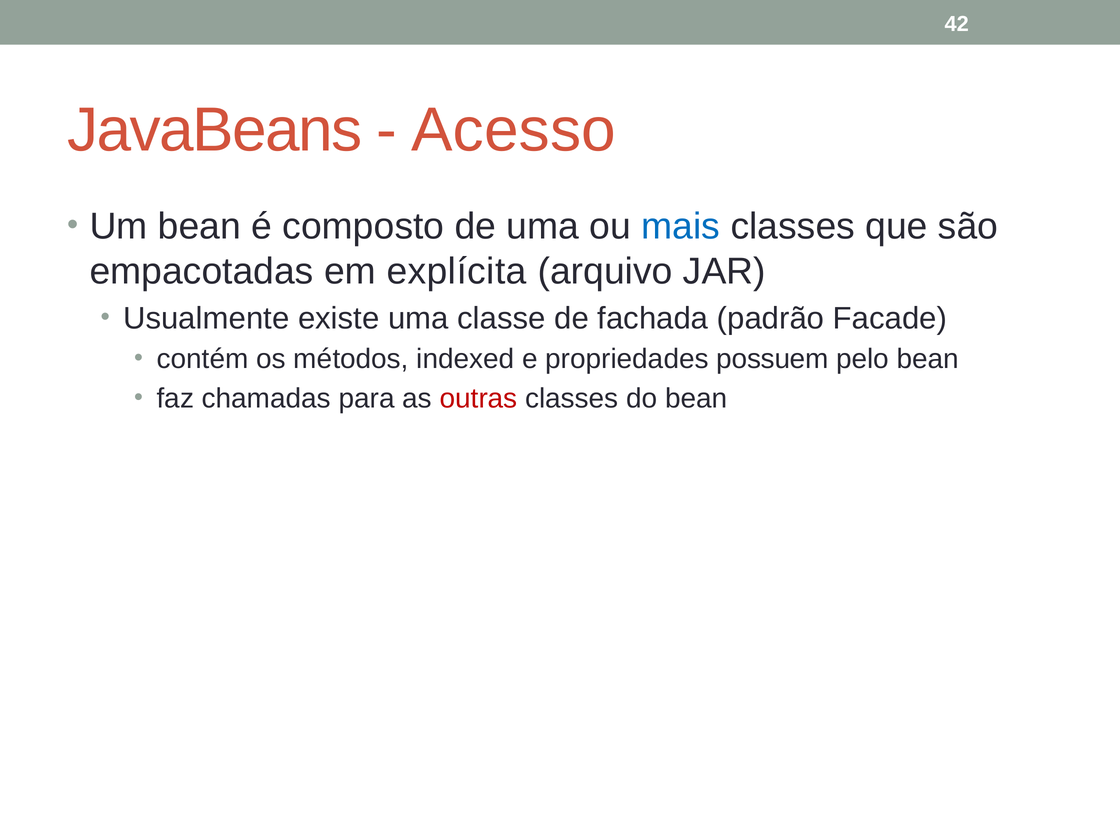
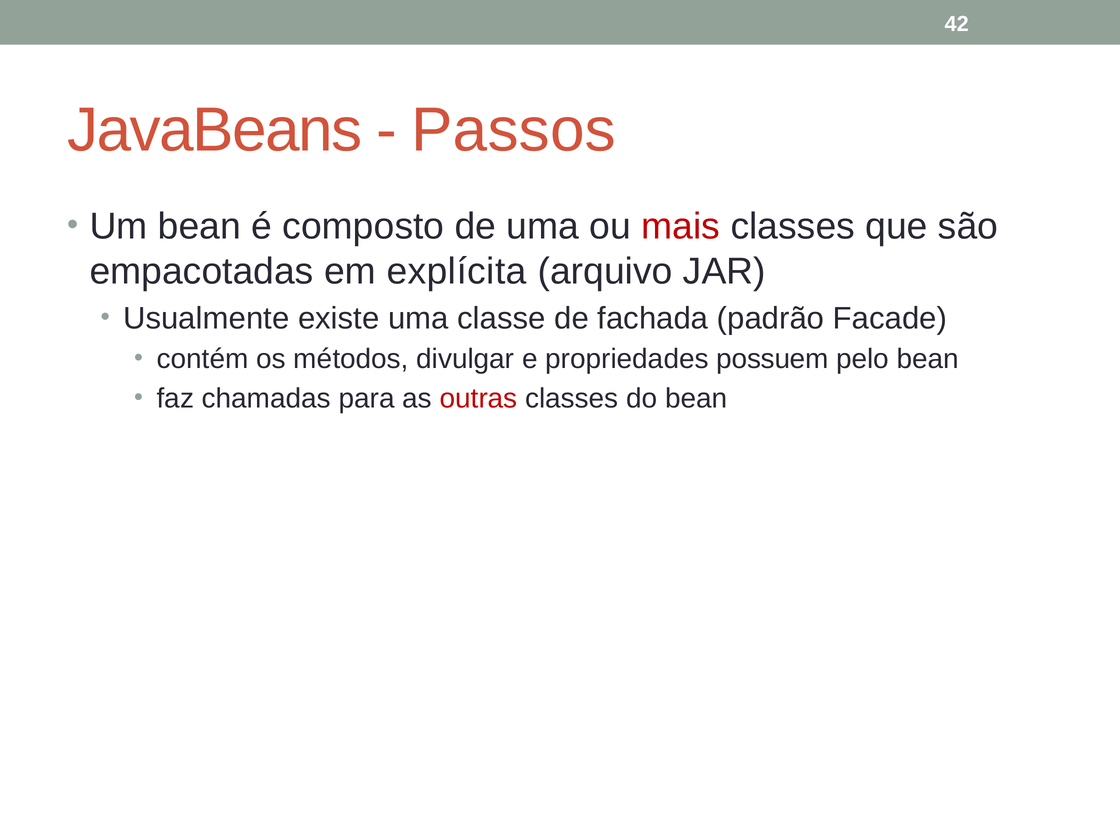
Acesso: Acesso -> Passos
mais colour: blue -> red
indexed: indexed -> divulgar
